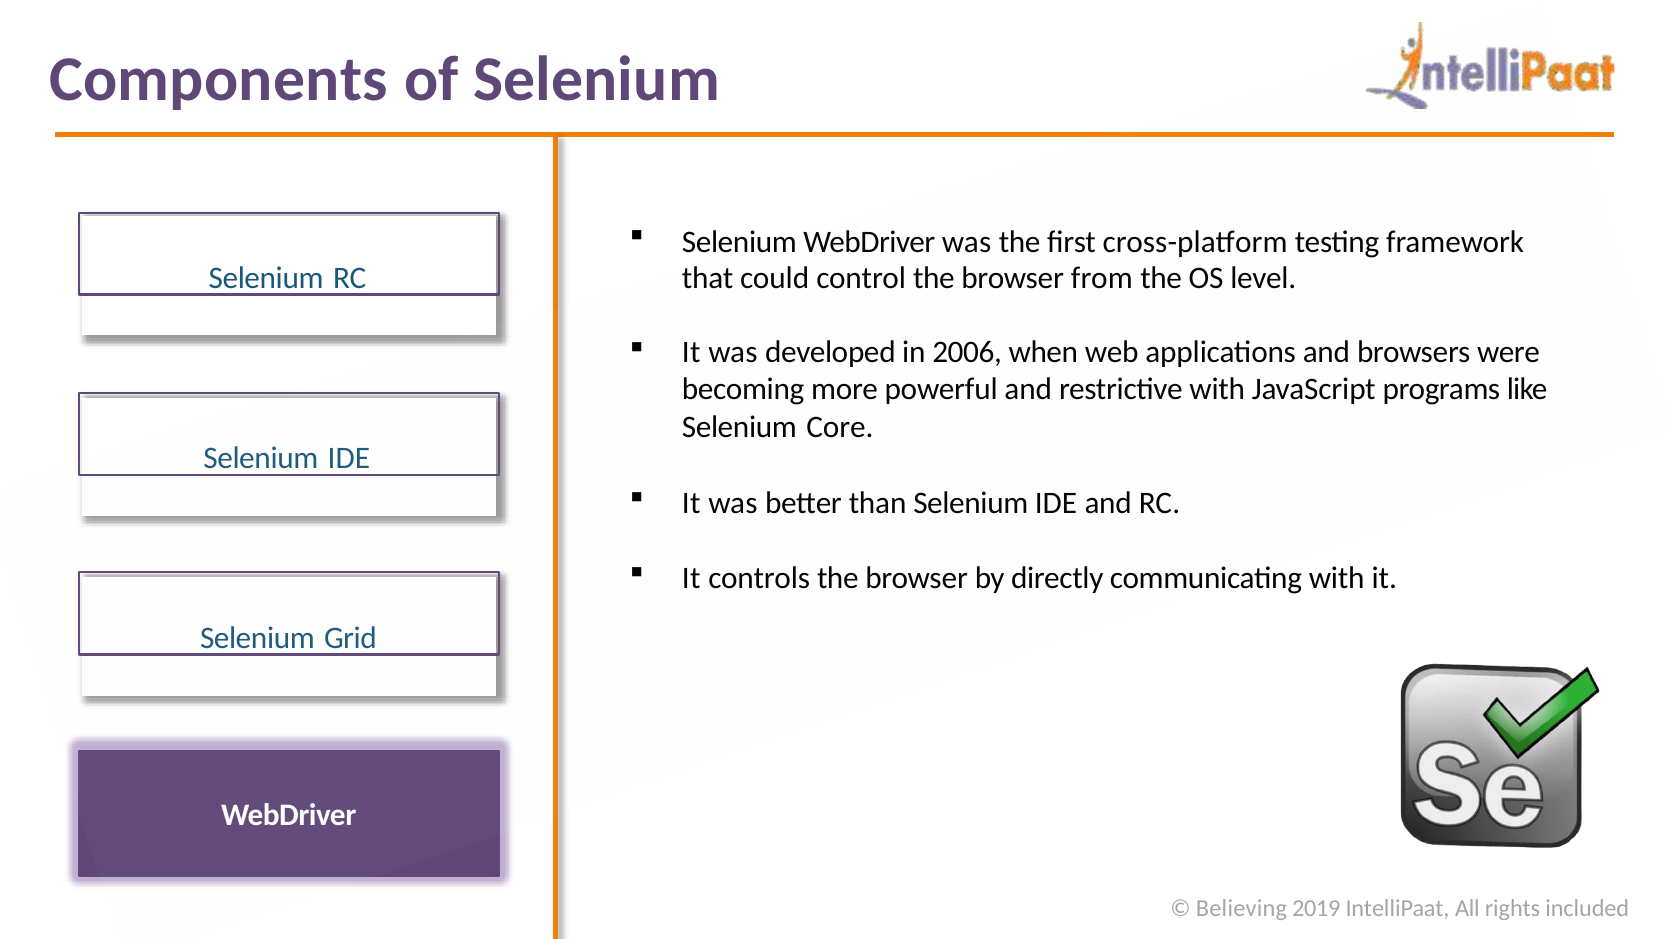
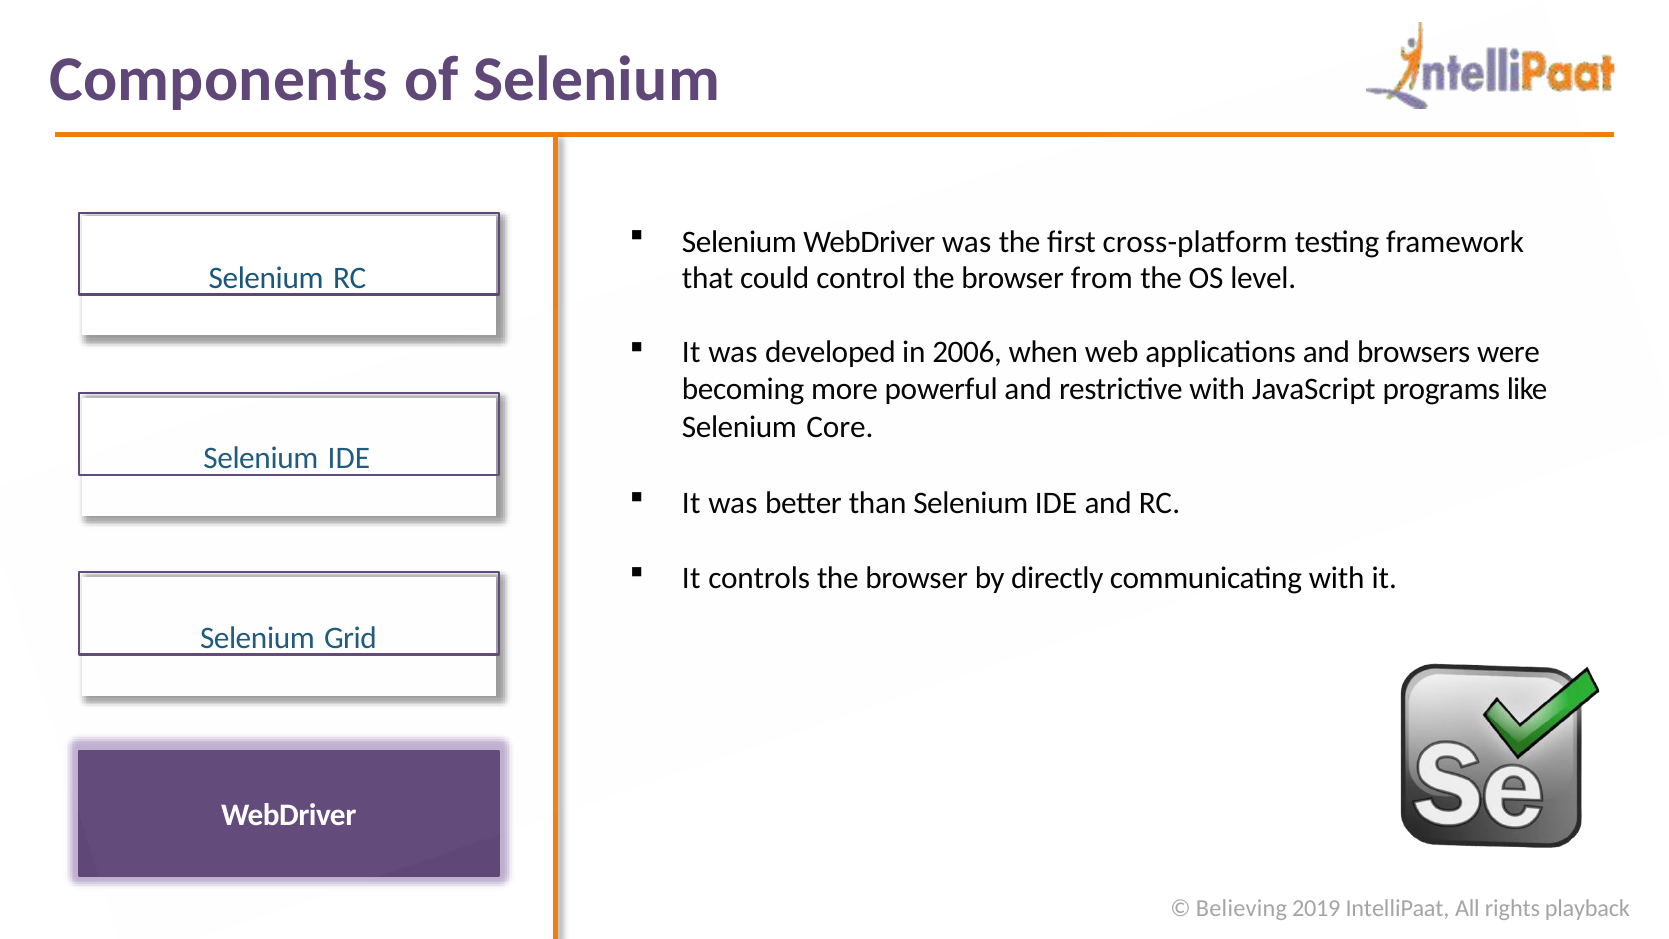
included: included -> playback
